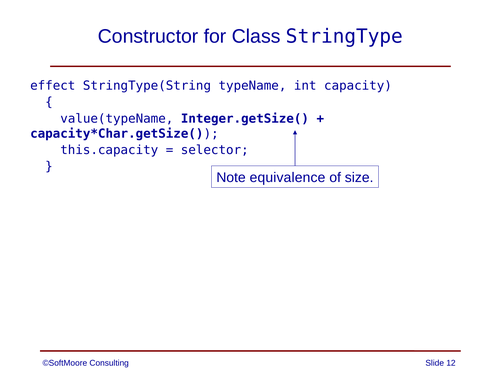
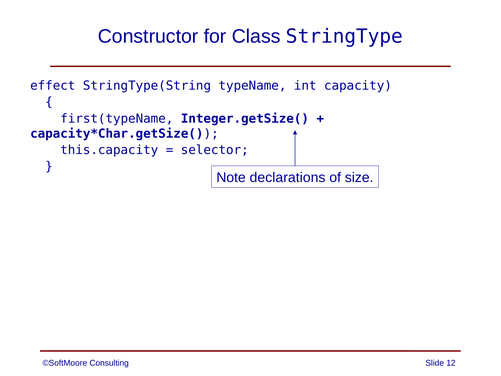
value(typeName: value(typeName -> first(typeName
equivalence: equivalence -> declarations
